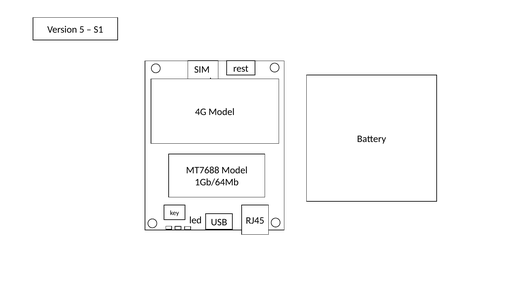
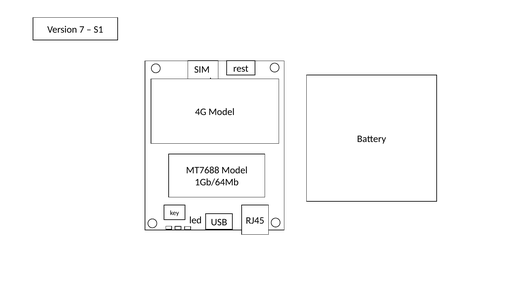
5: 5 -> 7
